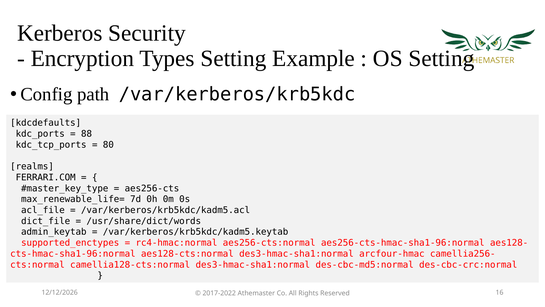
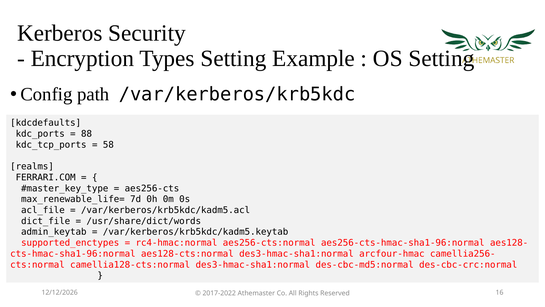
80: 80 -> 58
